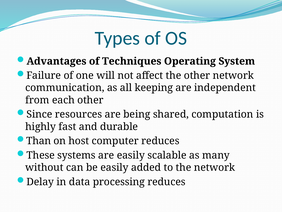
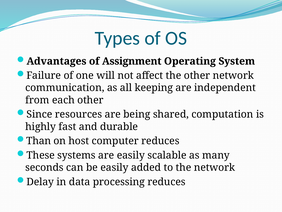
Techniques: Techniques -> Assignment
without: without -> seconds
